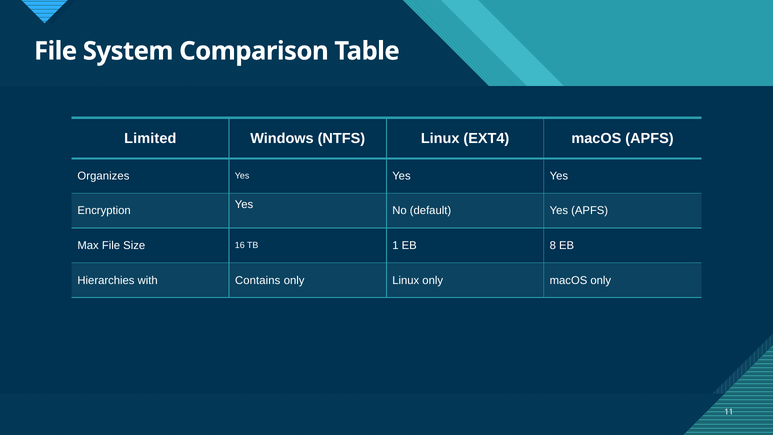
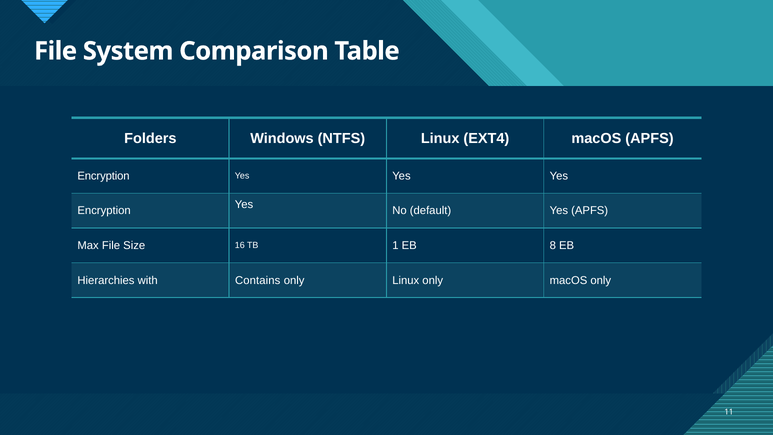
Limited: Limited -> Folders
Organizes at (103, 176): Organizes -> Encryption
